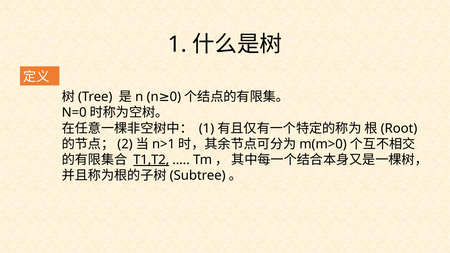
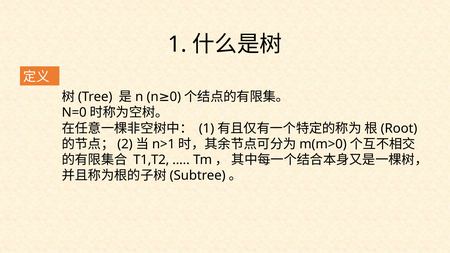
T1,T2 underline: present -> none
